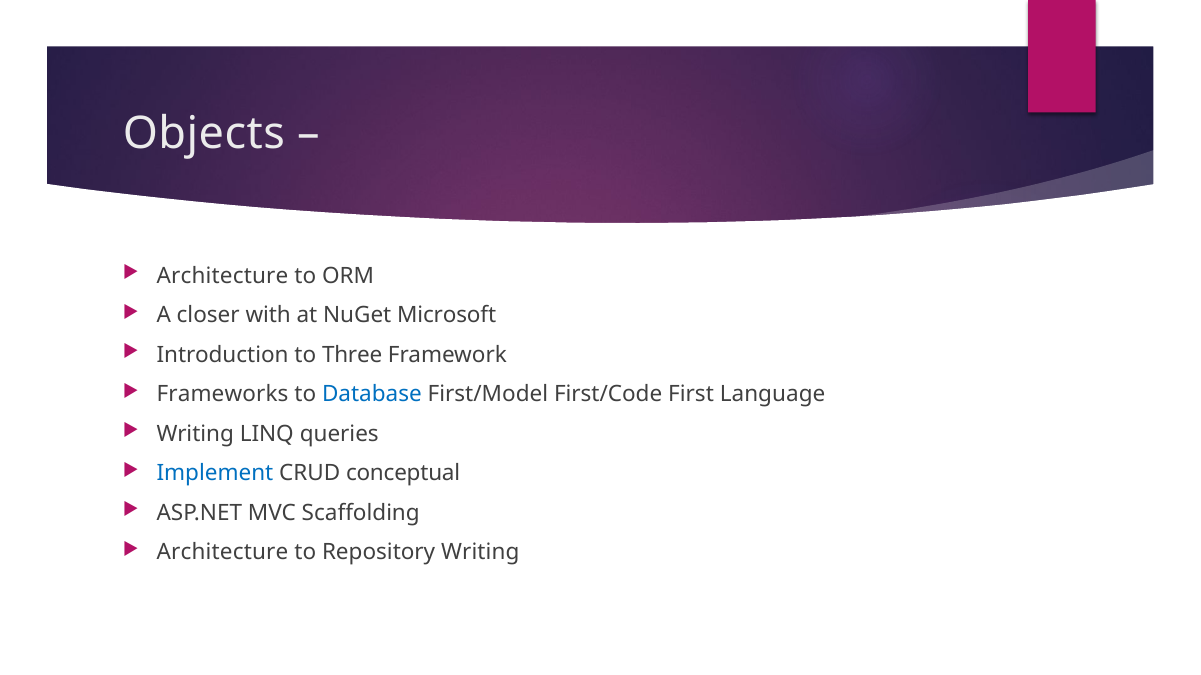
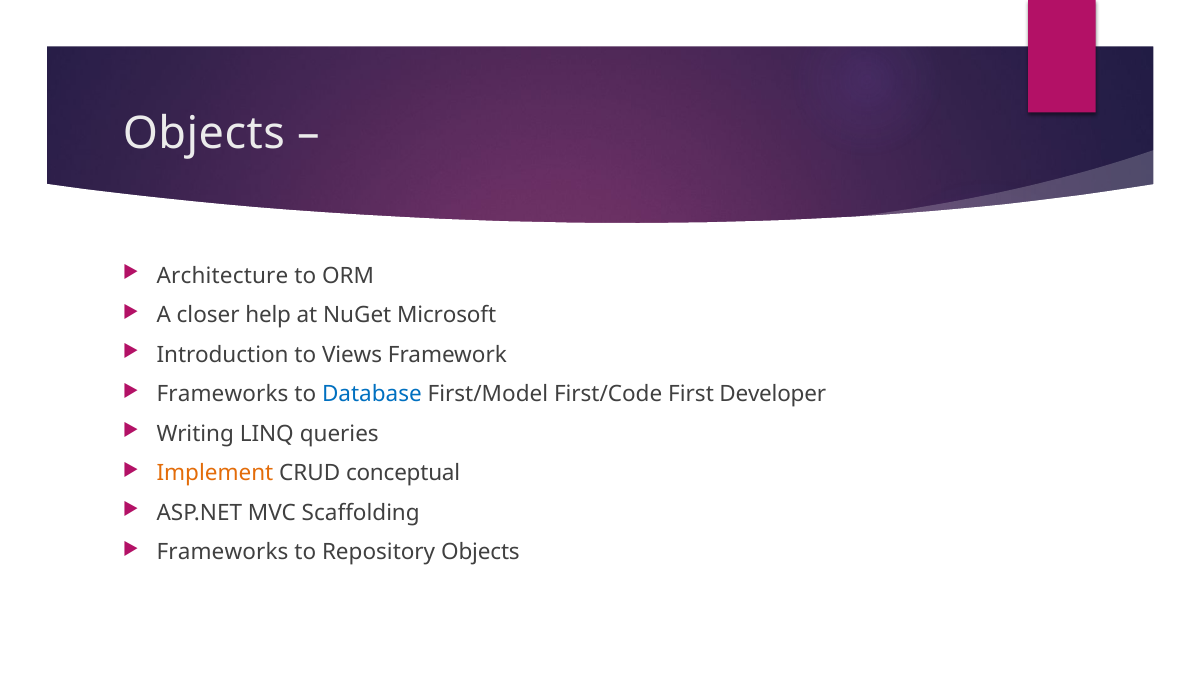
with: with -> help
Three: Three -> Views
Language: Language -> Developer
Implement colour: blue -> orange
Architecture at (222, 553): Architecture -> Frameworks
Repository Writing: Writing -> Objects
